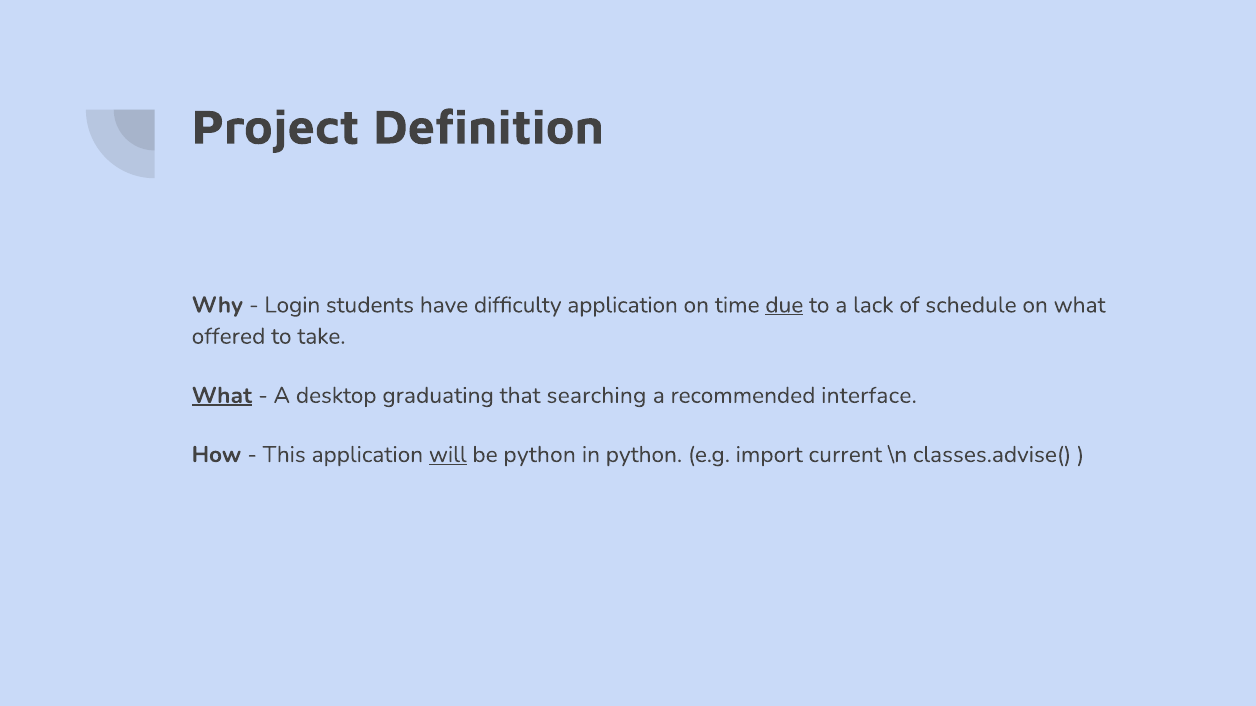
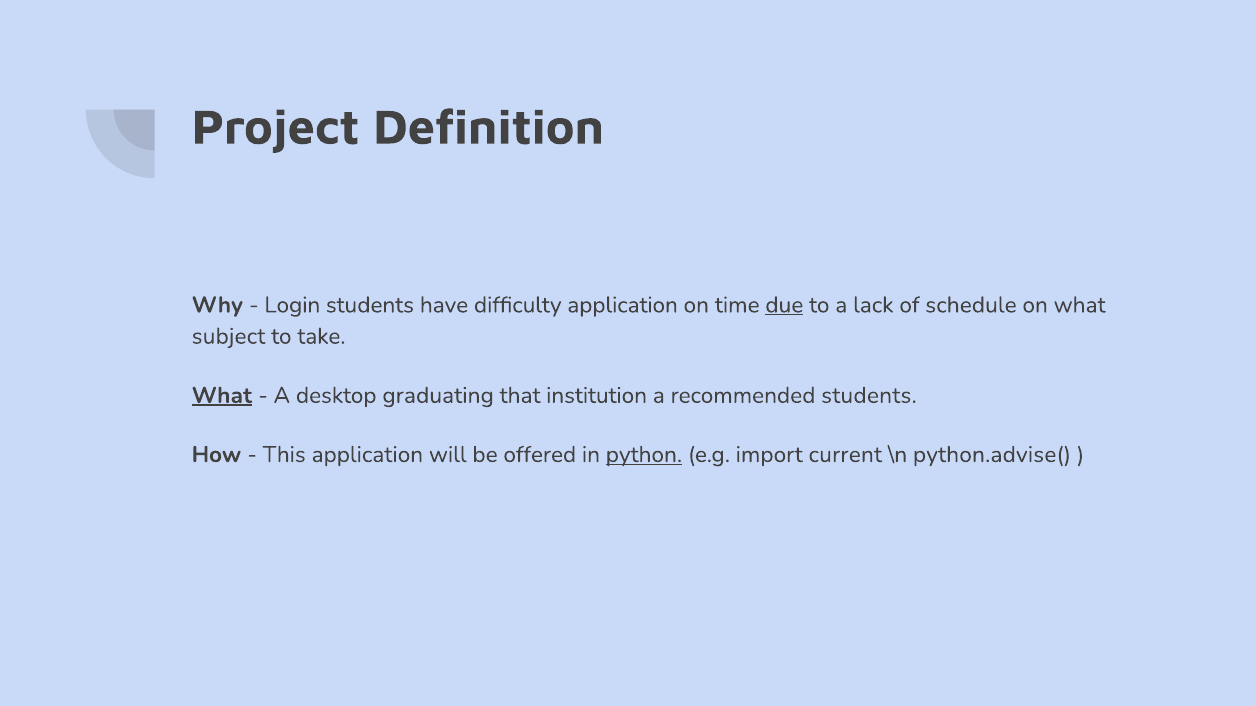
offered: offered -> subject
searching: searching -> institution
recommended interface: interface -> students
will underline: present -> none
be python: python -> offered
python at (644, 455) underline: none -> present
classes.advise(: classes.advise( -> python.advise(
